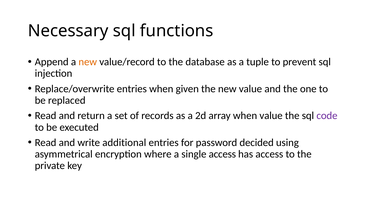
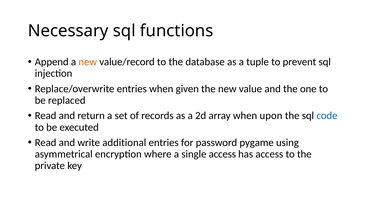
when value: value -> upon
code colour: purple -> blue
decided: decided -> pygame
